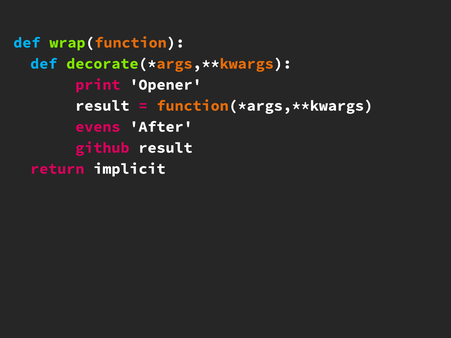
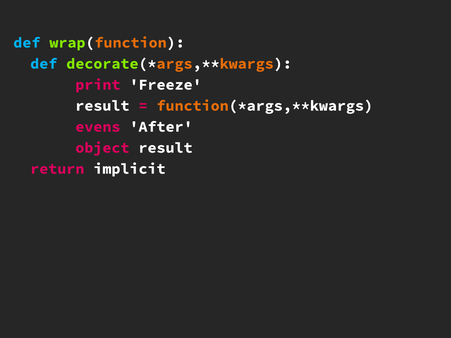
Opener: Opener -> Freeze
github: github -> object
